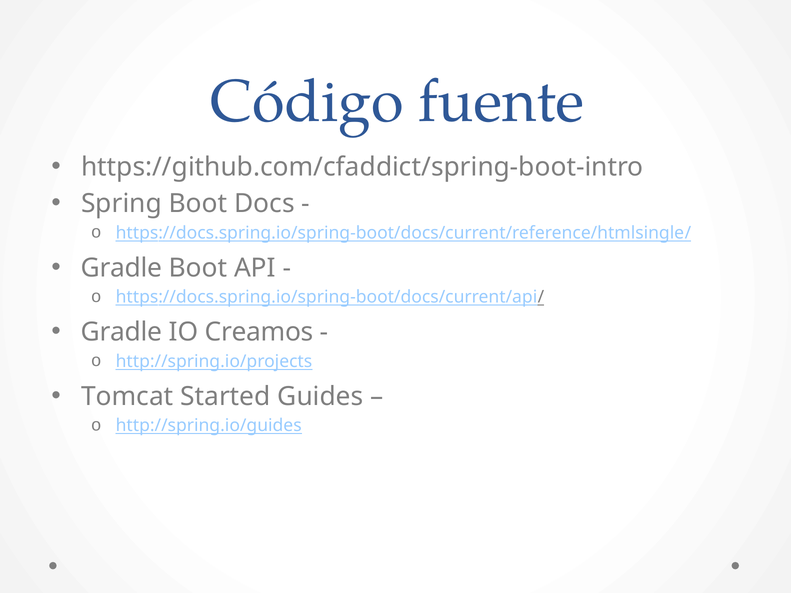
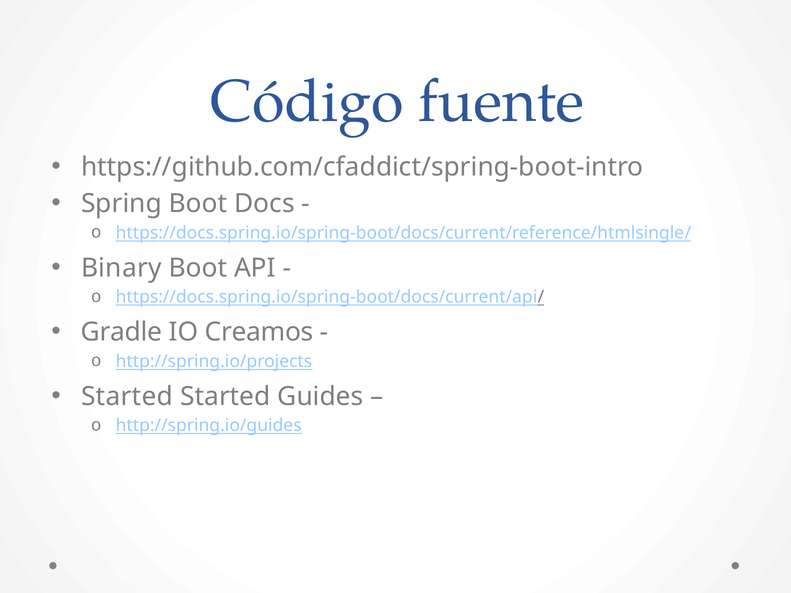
Gradle at (122, 268): Gradle -> Binary
Tomcat at (127, 397): Tomcat -> Started
